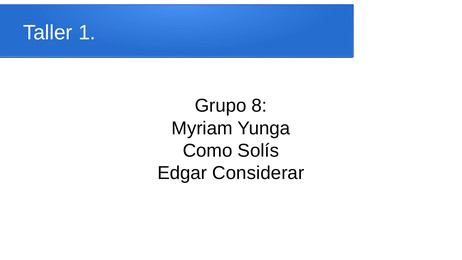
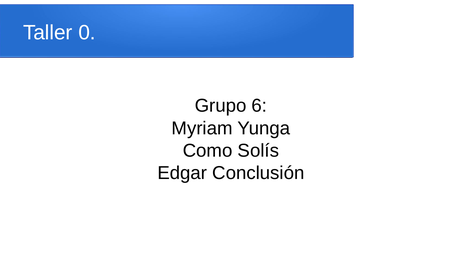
1: 1 -> 0
8: 8 -> 6
Considerar: Considerar -> Conclusión
